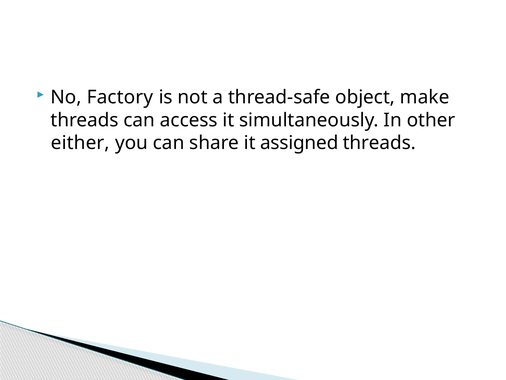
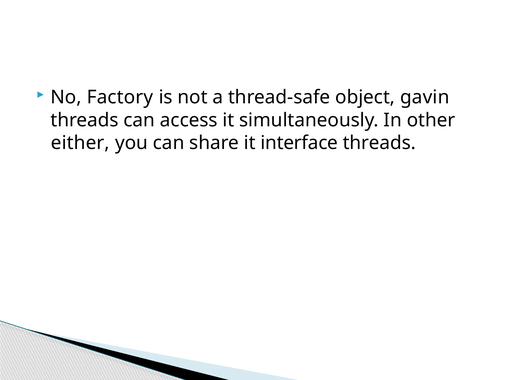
make: make -> gavin
assigned: assigned -> interface
